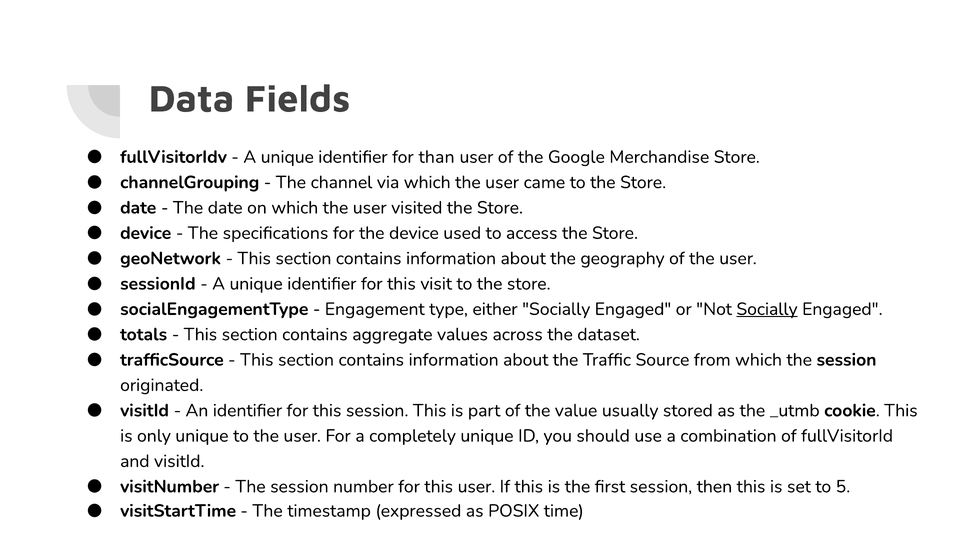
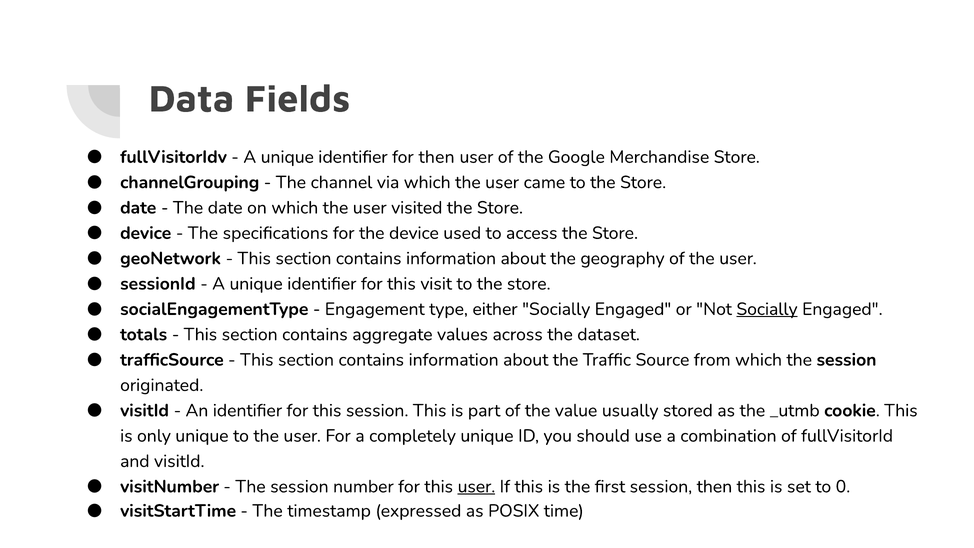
for than: than -> then
user at (476, 486) underline: none -> present
5: 5 -> 0
